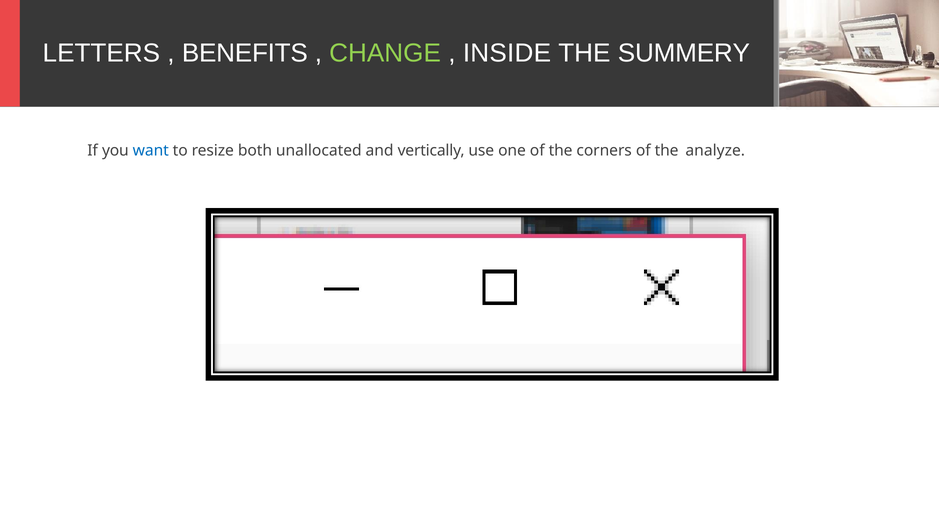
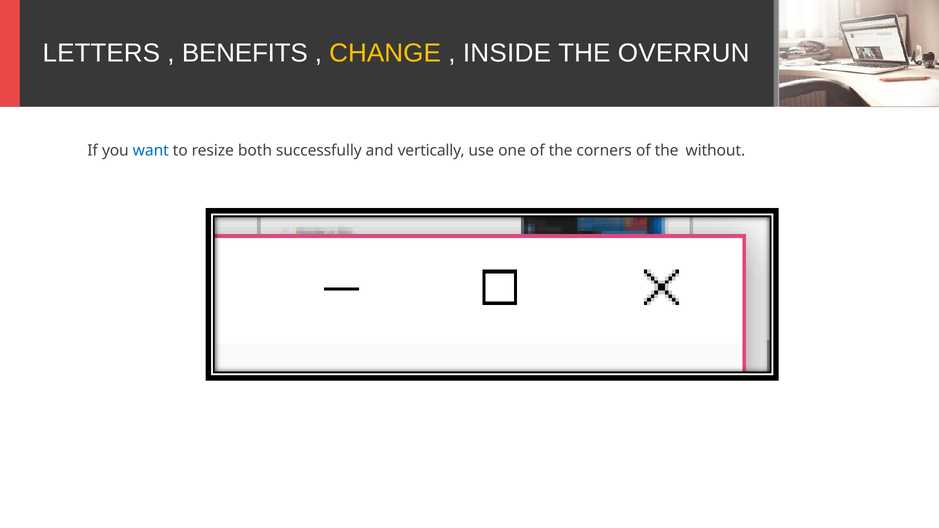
CHANGE colour: light green -> yellow
SUMMERY: SUMMERY -> OVERRUN
unallocated: unallocated -> successfully
analyze: analyze -> without
